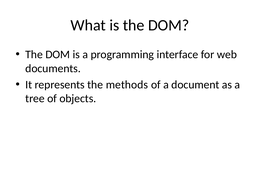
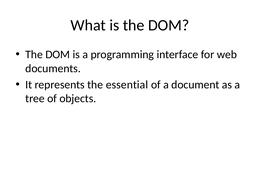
methods: methods -> essential
